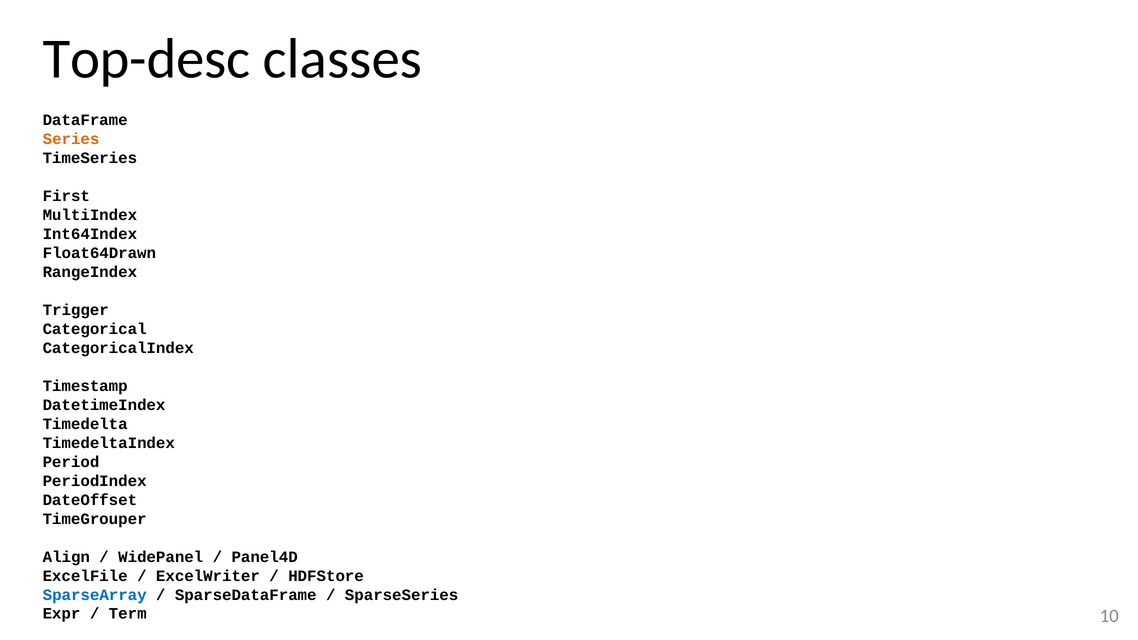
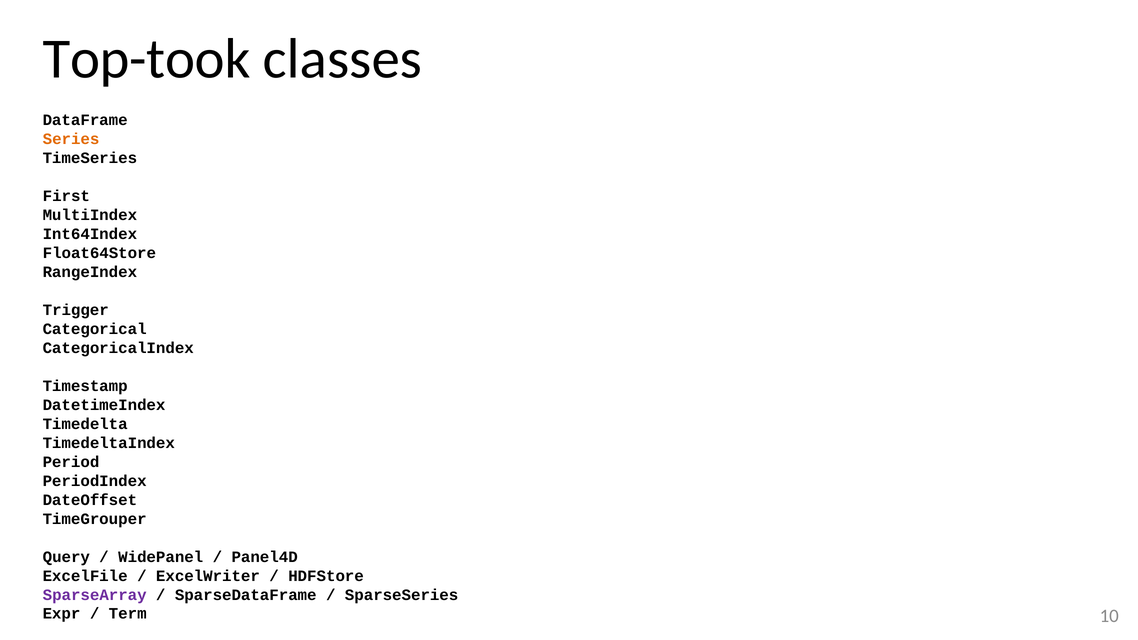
Top-desc: Top-desc -> Top-took
Float64Drawn: Float64Drawn -> Float64Store
Align: Align -> Query
SparseArray colour: blue -> purple
